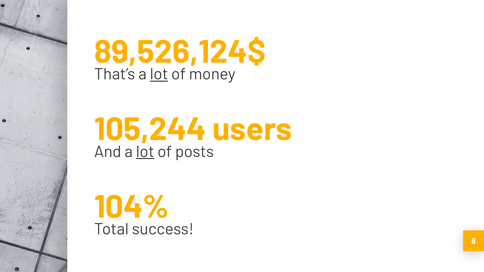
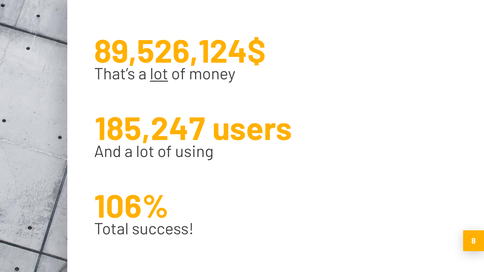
105,244: 105,244 -> 185,247
lot at (145, 152) underline: present -> none
posts: posts -> using
104%: 104% -> 106%
